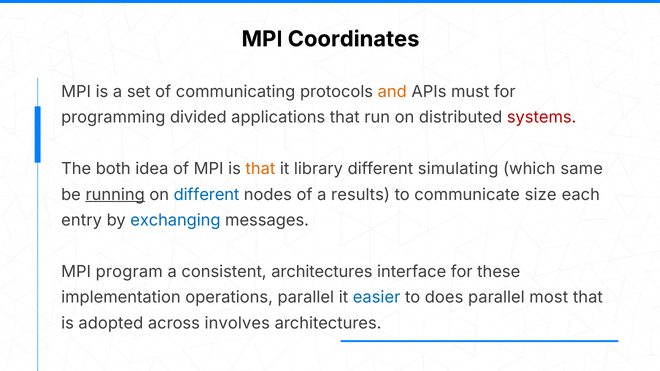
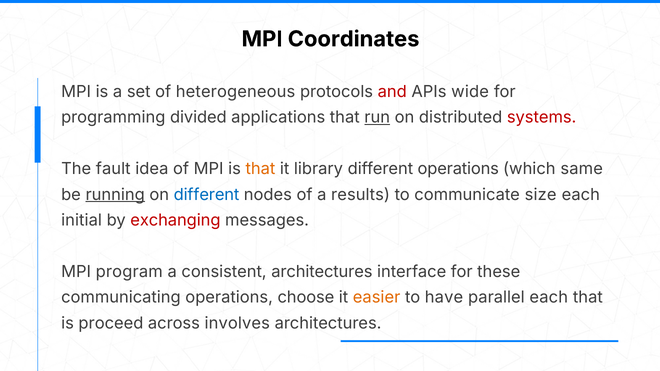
communicating: communicating -> heterogeneous
and colour: orange -> red
must: must -> wide
run underline: none -> present
both: both -> fault
different simulating: simulating -> operations
entry: entry -> initial
exchanging colour: blue -> red
implementation: implementation -> communicating
operations parallel: parallel -> choose
easier colour: blue -> orange
does: does -> have
parallel most: most -> each
adopted: adopted -> proceed
